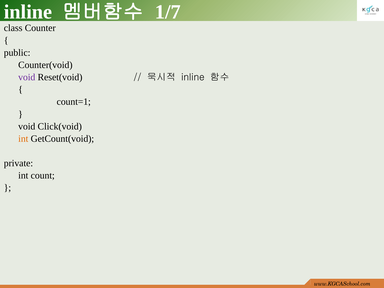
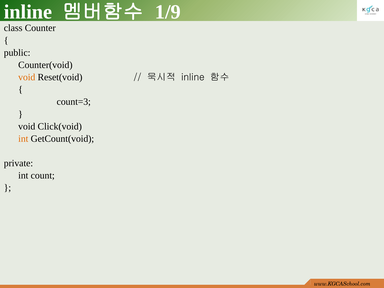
1/7: 1/7 -> 1/9
void at (27, 77) colour: purple -> orange
count=1: count=1 -> count=3
